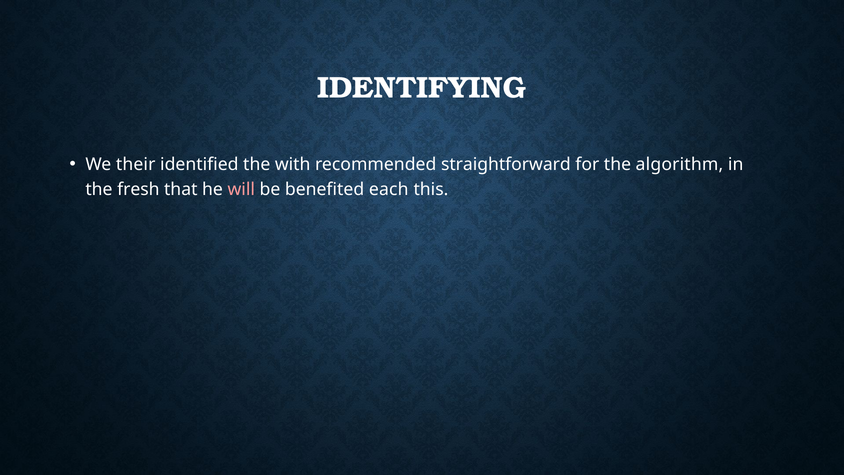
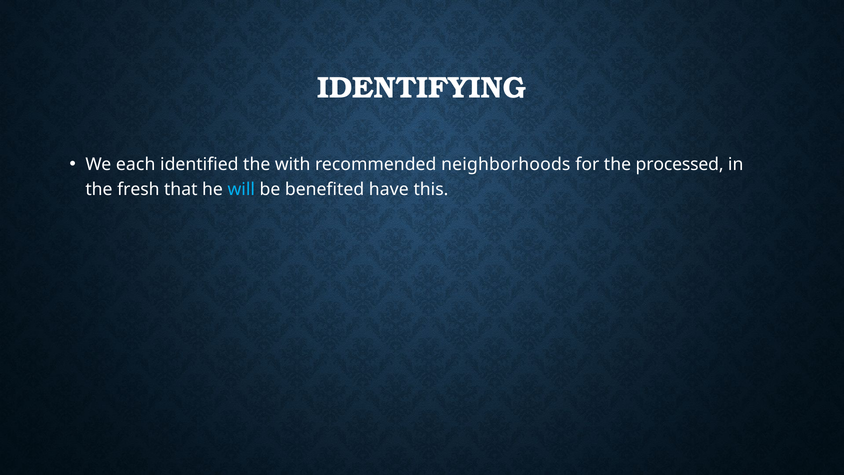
their: their -> each
straightforward: straightforward -> neighborhoods
algorithm: algorithm -> processed
will colour: pink -> light blue
each: each -> have
